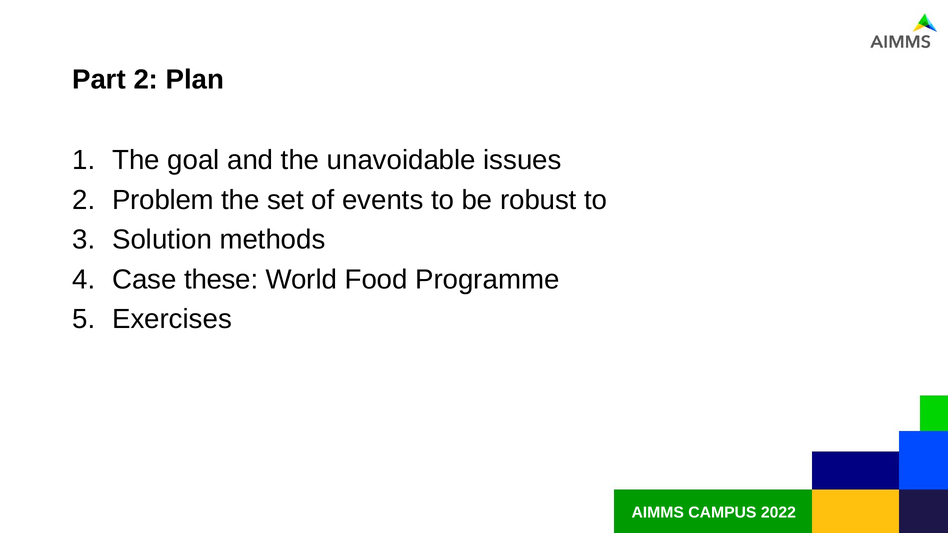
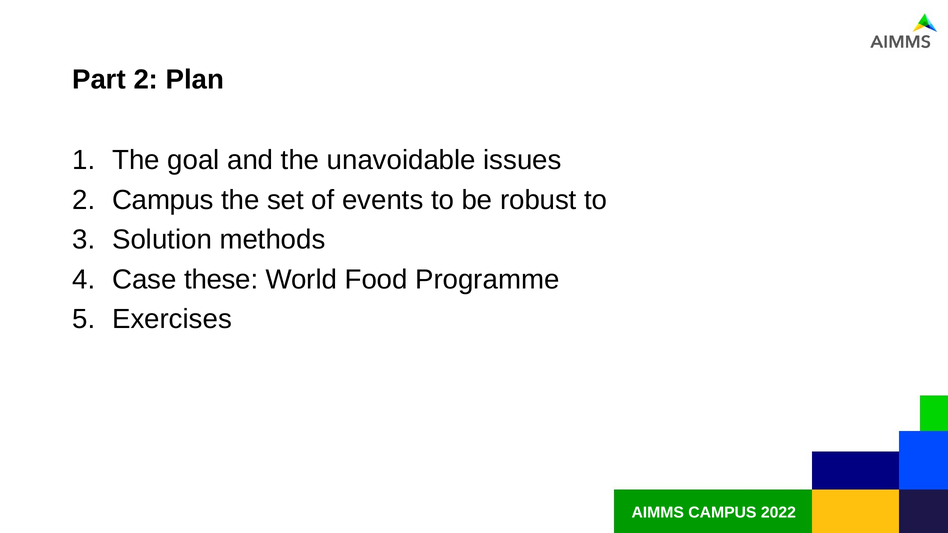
2 Problem: Problem -> Campus
